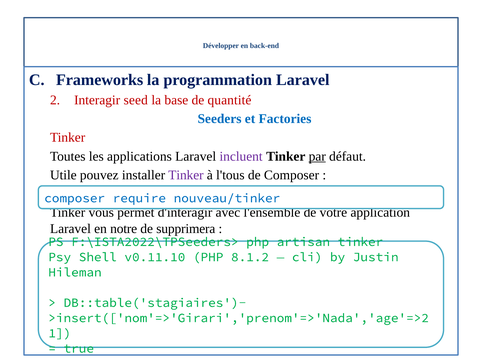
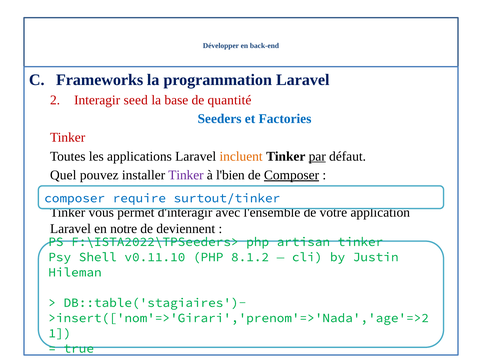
incluent colour: purple -> orange
Utile: Utile -> Quel
l'tous: l'tous -> l'bien
Composer at (292, 175) underline: none -> present
nouveau/tinker: nouveau/tinker -> surtout/tinker
supprimera: supprimera -> deviennent
